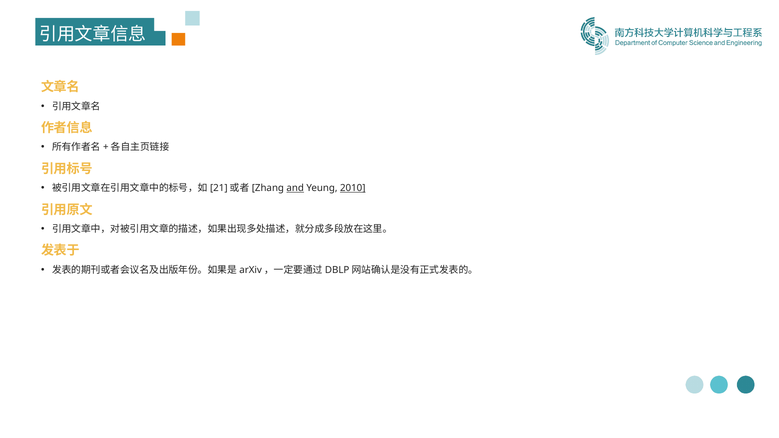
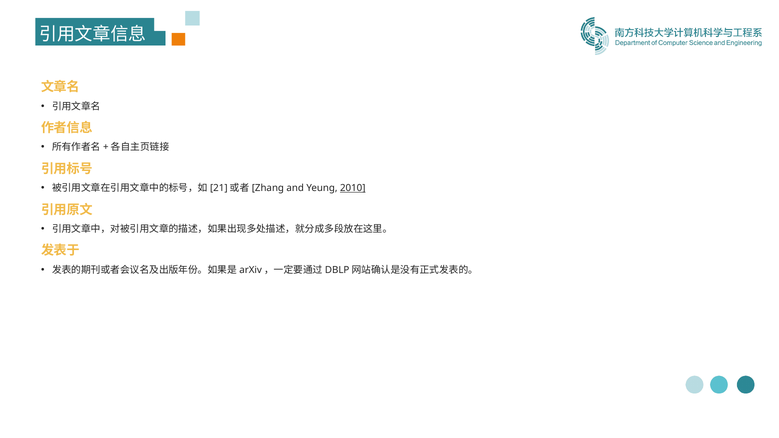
and underline: present -> none
